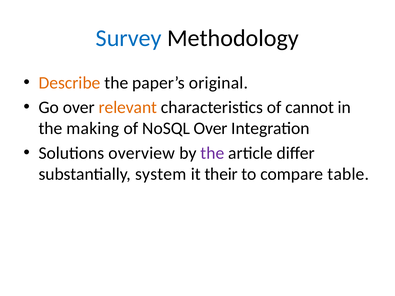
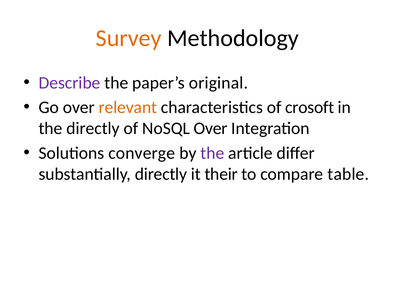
Survey colour: blue -> orange
Describe colour: orange -> purple
cannot: cannot -> crosoft
the making: making -> directly
overview: overview -> converge
substantially system: system -> directly
